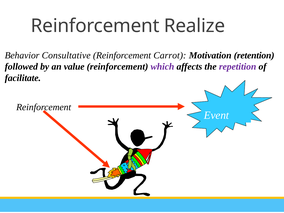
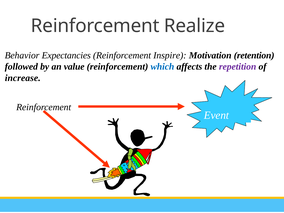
Consultative: Consultative -> Expectancies
Carrot: Carrot -> Inspire
which colour: purple -> blue
facilitate: facilitate -> increase
